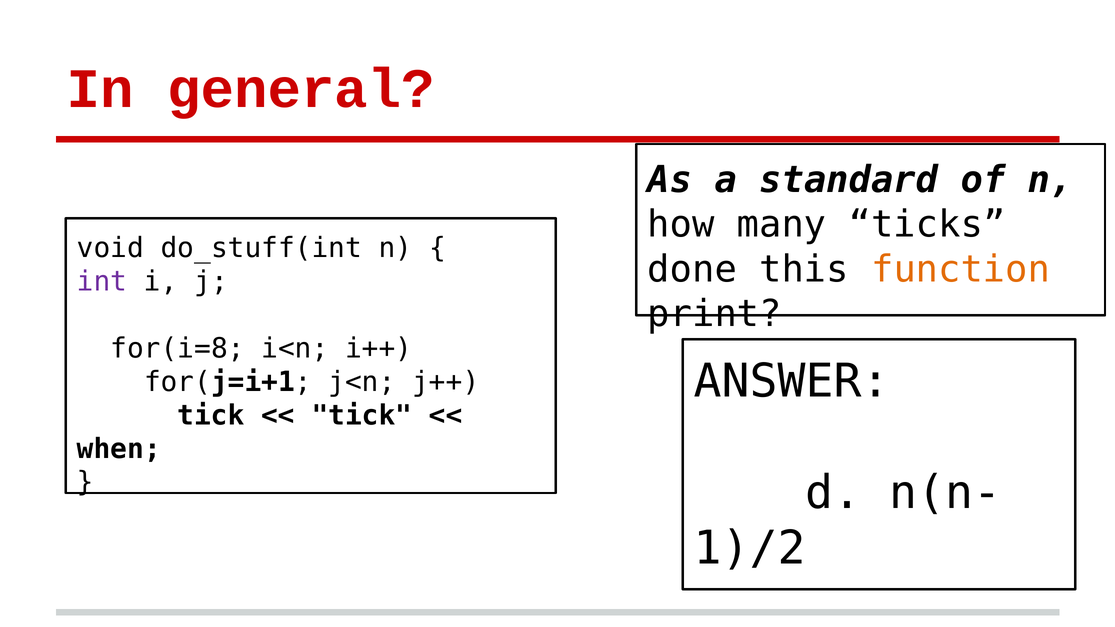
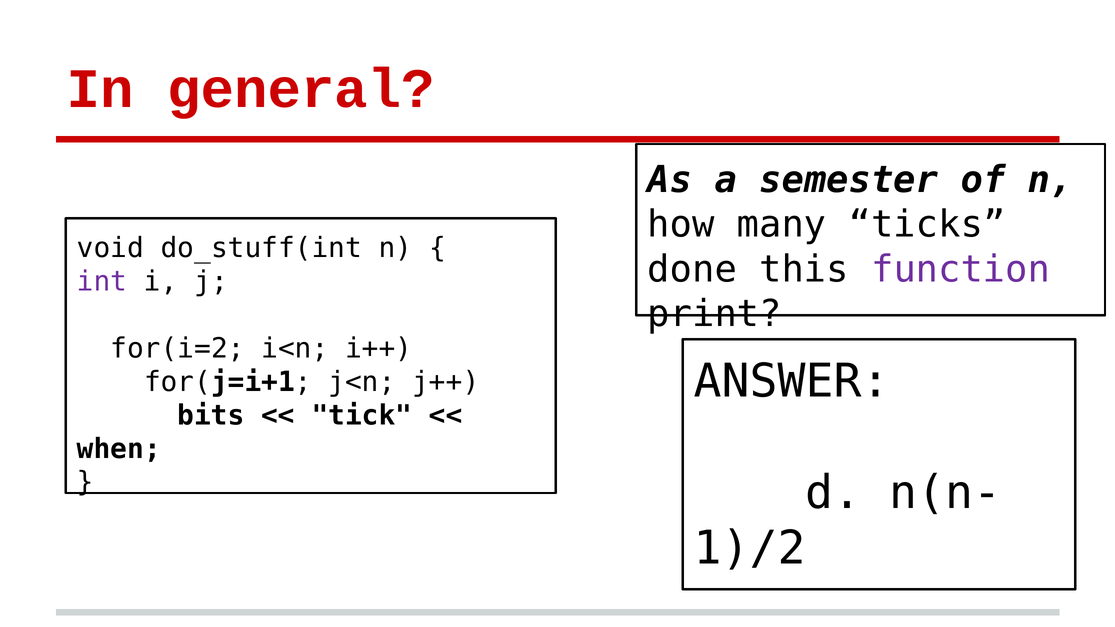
standard: standard -> semester
function colour: orange -> purple
for(i=8: for(i=8 -> for(i=2
tick at (211, 416): tick -> bits
